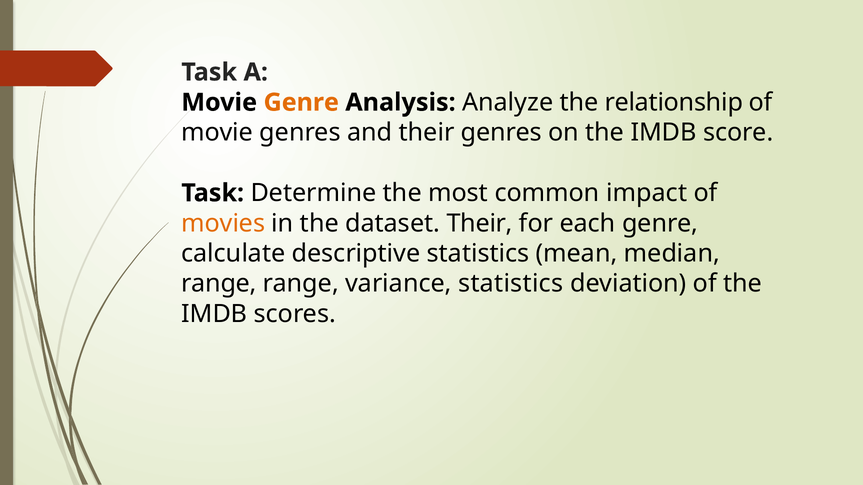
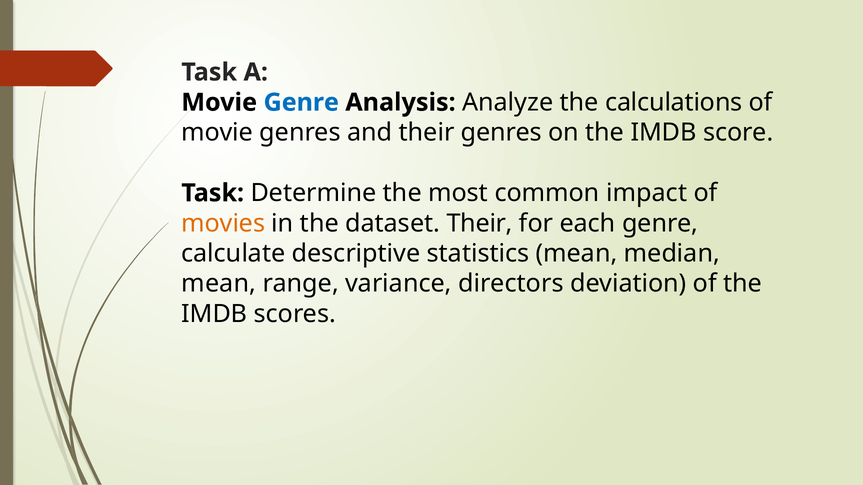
Genre at (301, 103) colour: orange -> blue
relationship: relationship -> calculations
range at (219, 284): range -> mean
variance statistics: statistics -> directors
